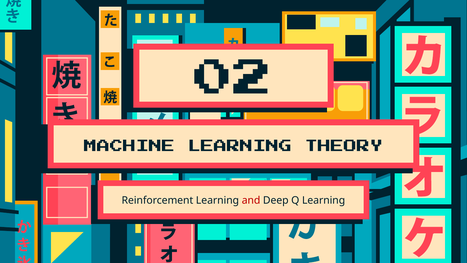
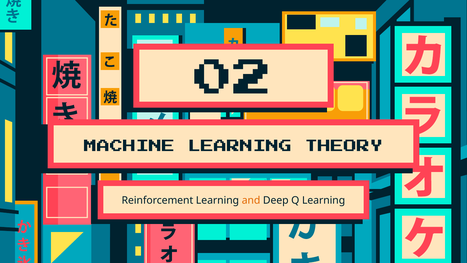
and at (251, 200) colour: red -> orange
